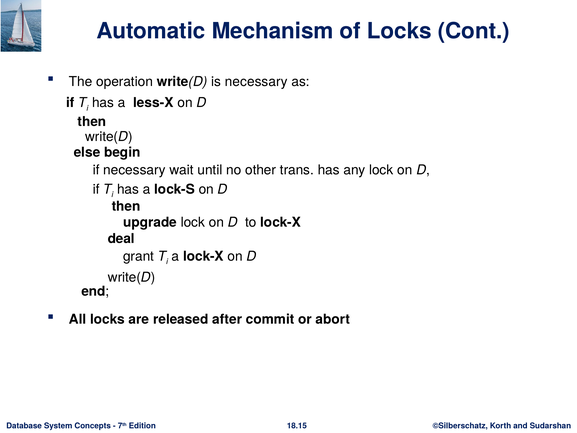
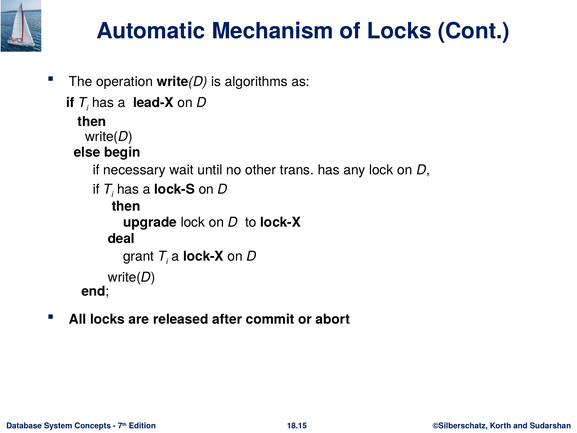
is necessary: necessary -> algorithms
less-X: less-X -> lead-X
